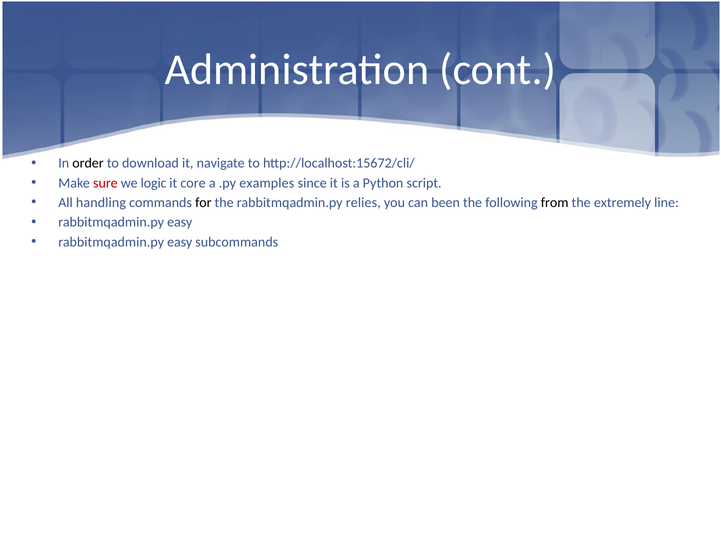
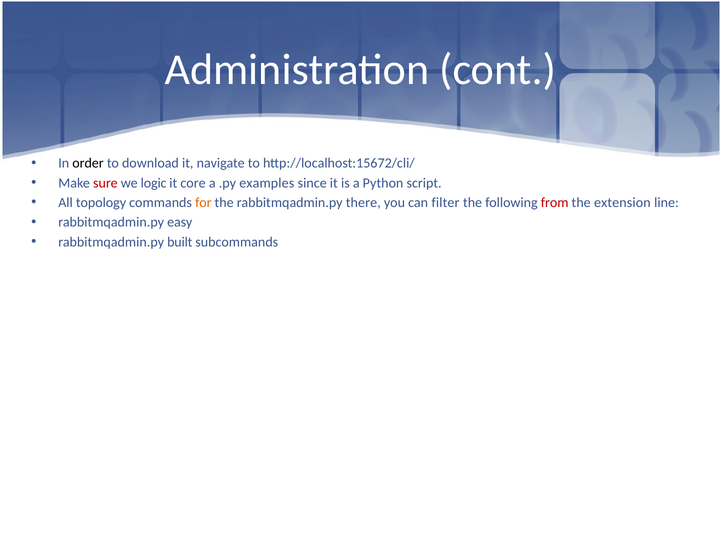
handling: handling -> topology
for colour: black -> orange
relies: relies -> there
been: been -> filter
from colour: black -> red
extremely: extremely -> extension
easy at (180, 242): easy -> built
